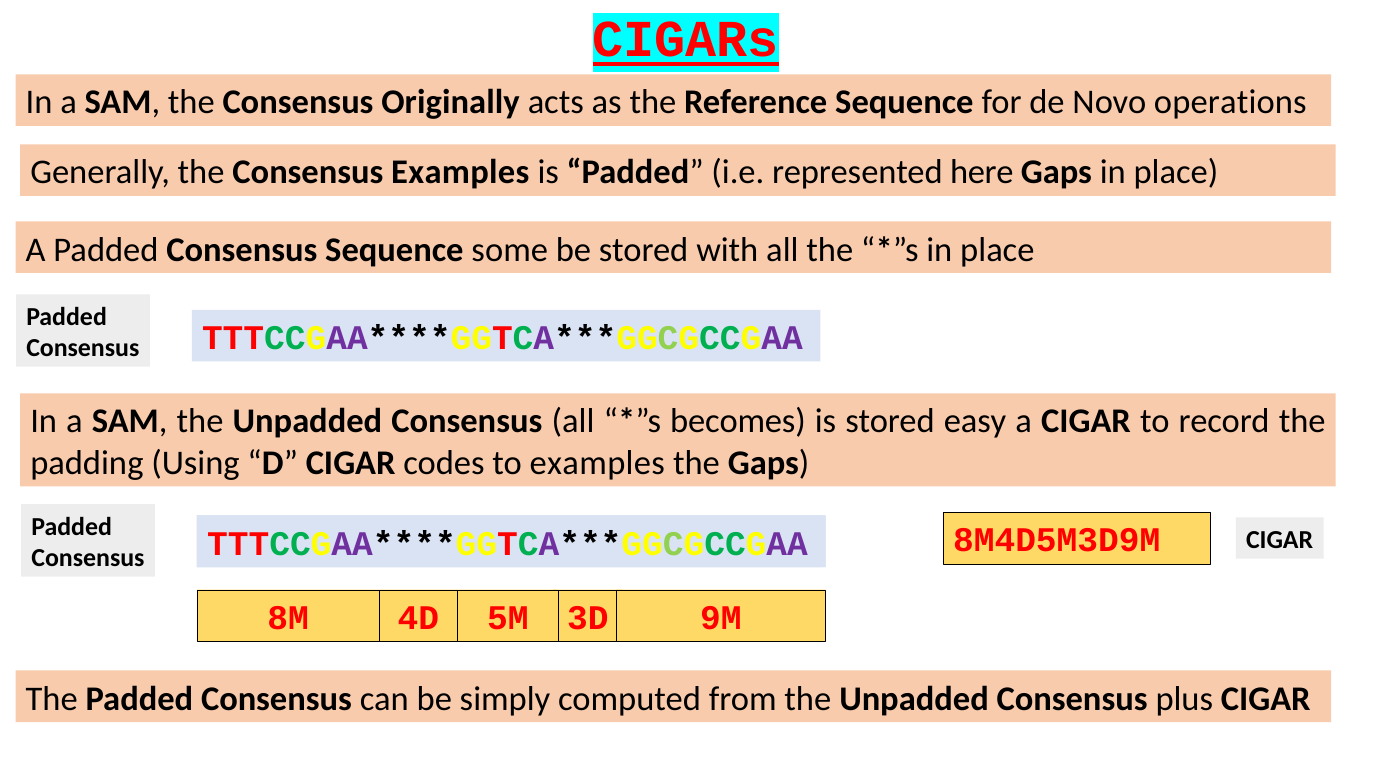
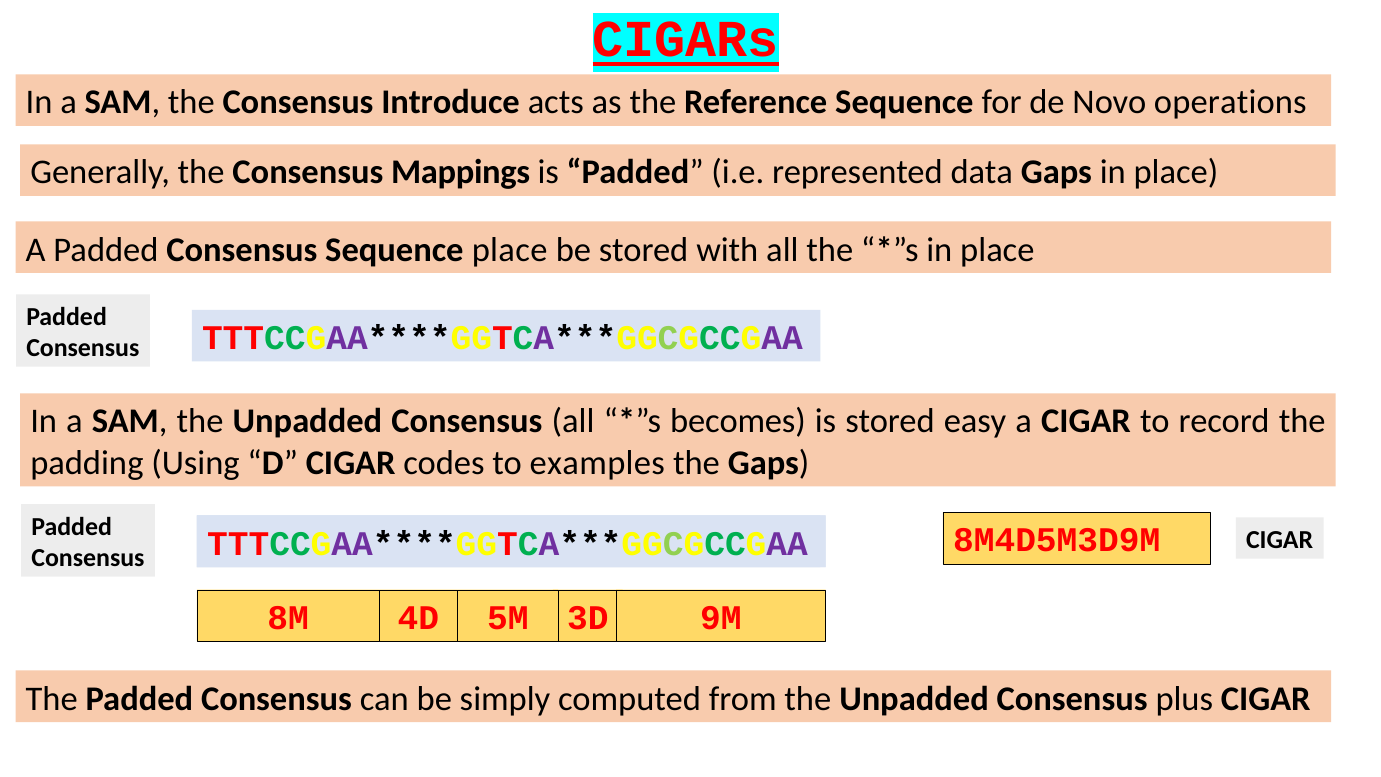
Originally: Originally -> Introduce
Consensus Examples: Examples -> Mappings
here: here -> data
Sequence some: some -> place
